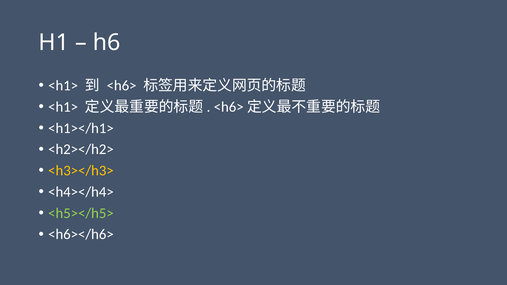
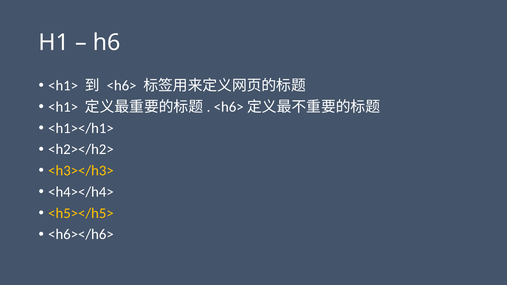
<h5></h5> colour: light green -> yellow
